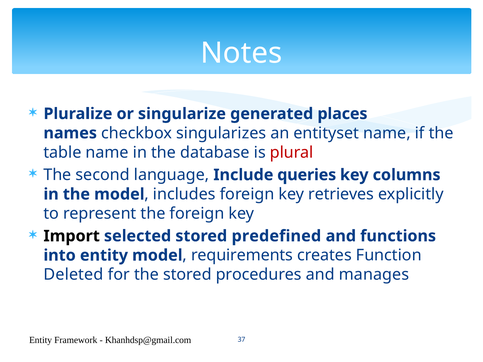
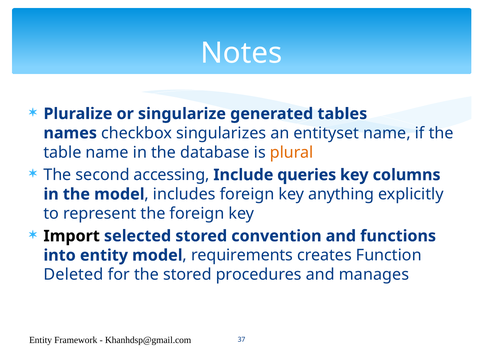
places: places -> tables
plural colour: red -> orange
language: language -> accessing
retrieves: retrieves -> anything
predefined: predefined -> convention
